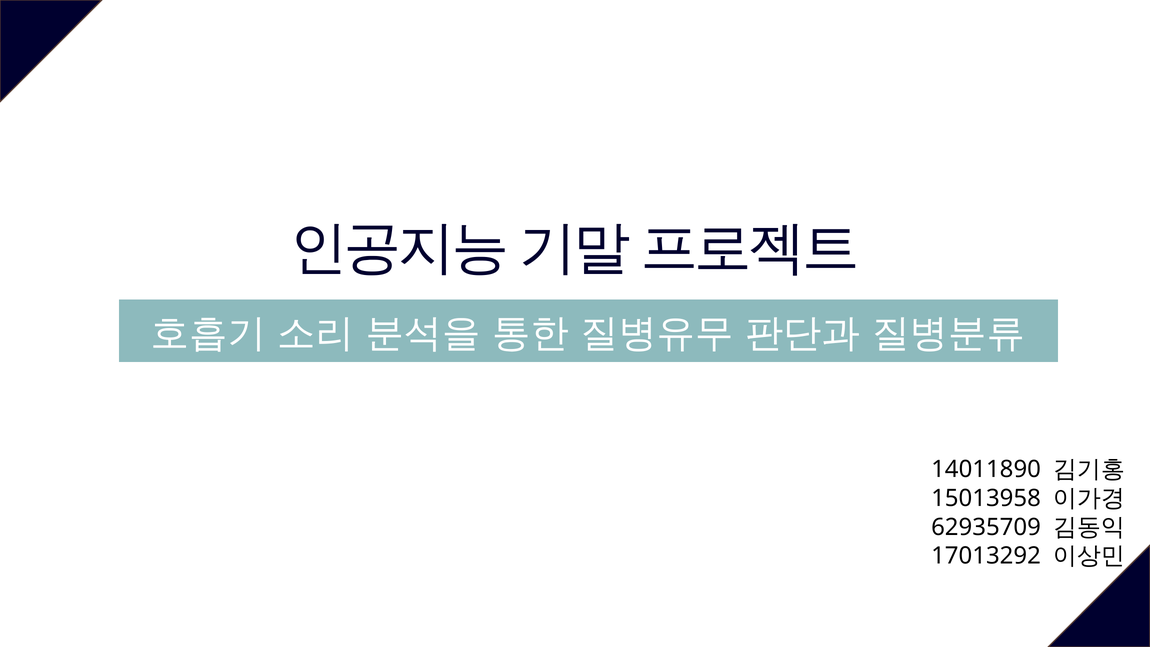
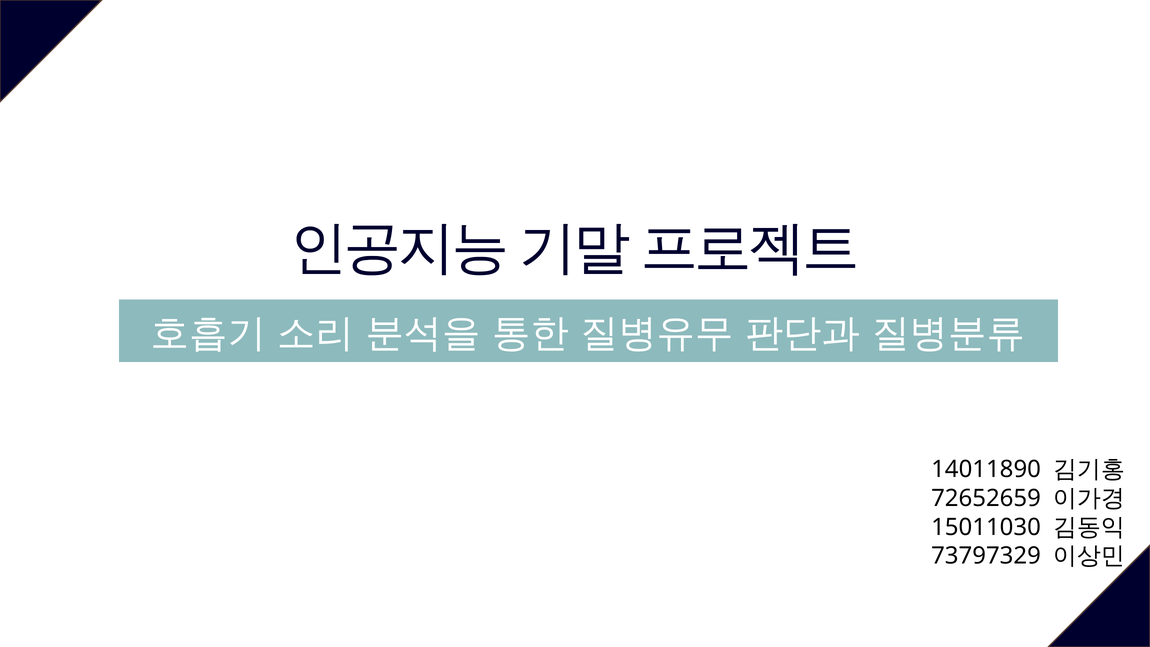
15013958: 15013958 -> 72652659
62935709: 62935709 -> 15011030
17013292: 17013292 -> 73797329
